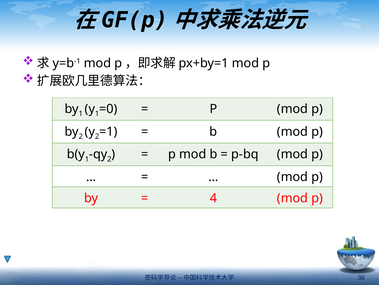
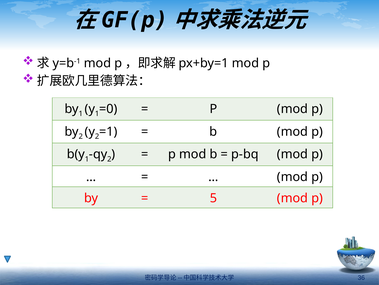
4: 4 -> 5
